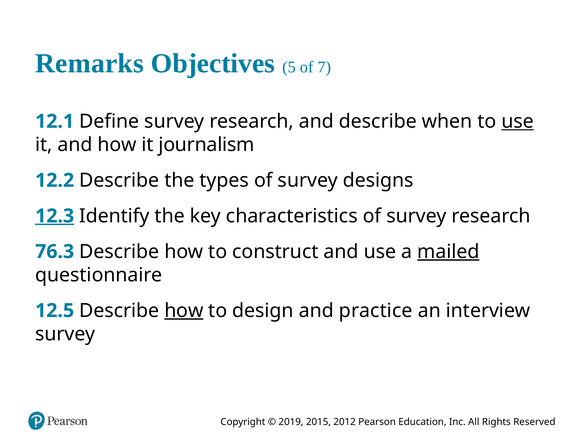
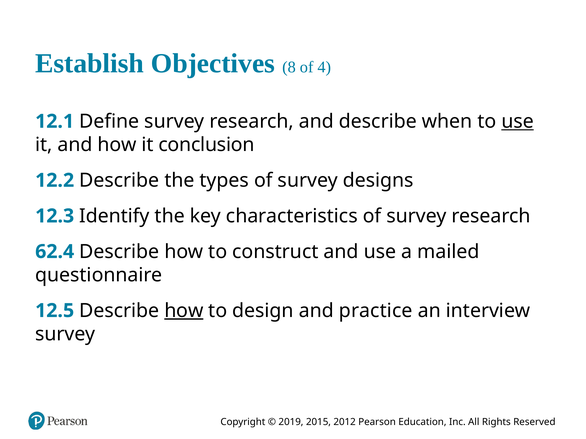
Remarks: Remarks -> Establish
5: 5 -> 8
7: 7 -> 4
journalism: journalism -> conclusion
12.3 underline: present -> none
76.3: 76.3 -> 62.4
mailed underline: present -> none
